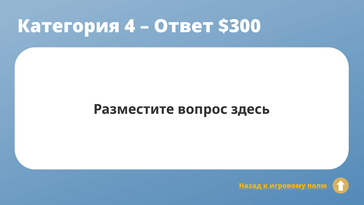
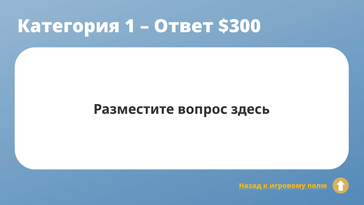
4: 4 -> 1
